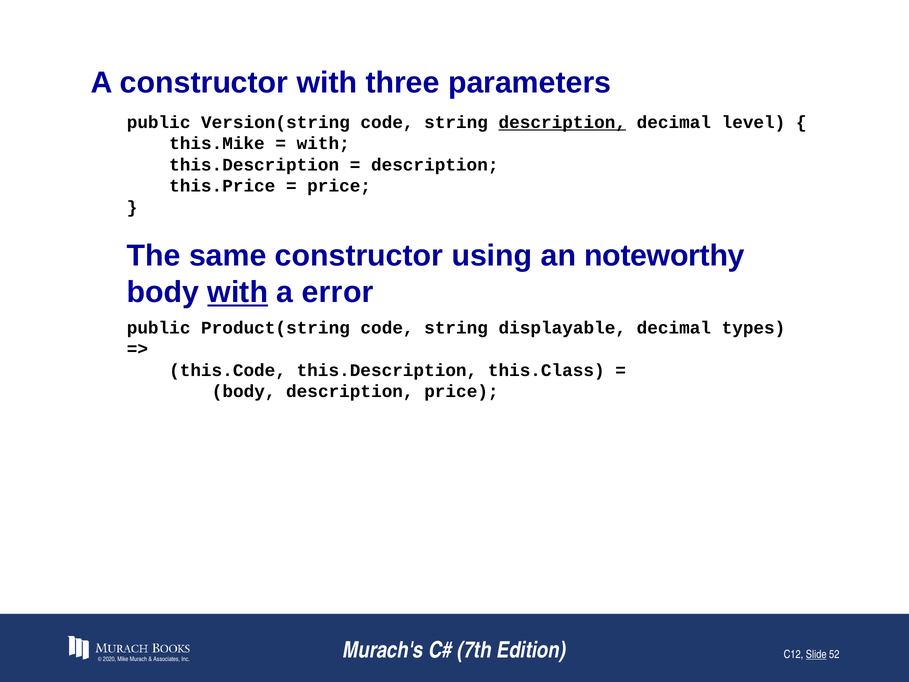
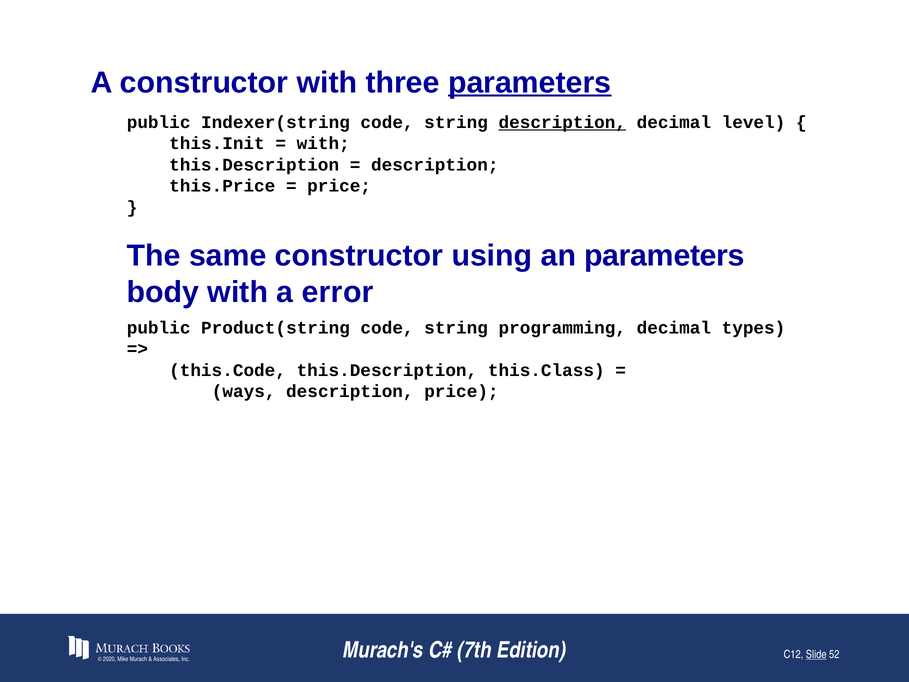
parameters at (530, 83) underline: none -> present
Version(string: Version(string -> Indexer(string
this.Mike: this.Mike -> this.Init
an noteworthy: noteworthy -> parameters
with at (238, 292) underline: present -> none
displayable: displayable -> programming
body at (244, 391): body -> ways
